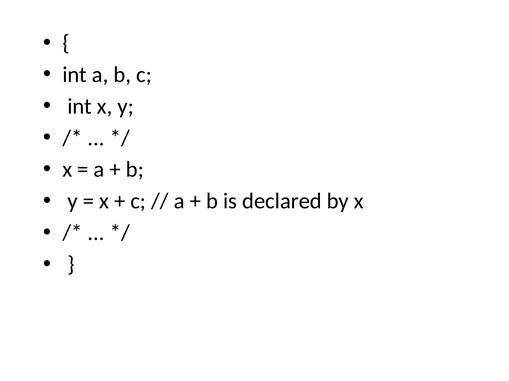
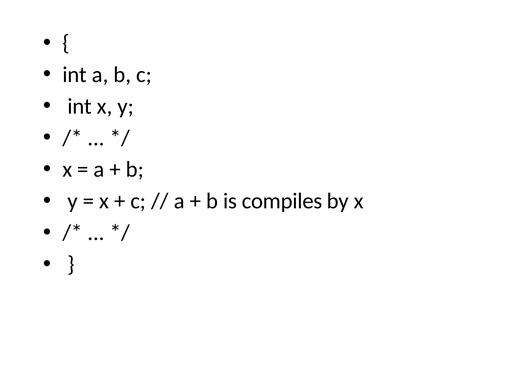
declared: declared -> compiles
